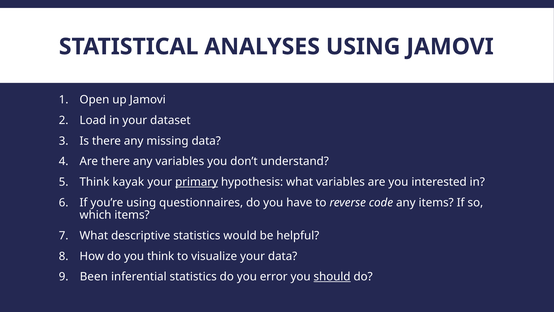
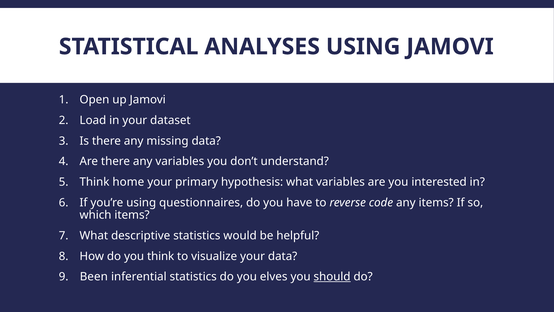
kayak: kayak -> home
primary underline: present -> none
error: error -> elves
